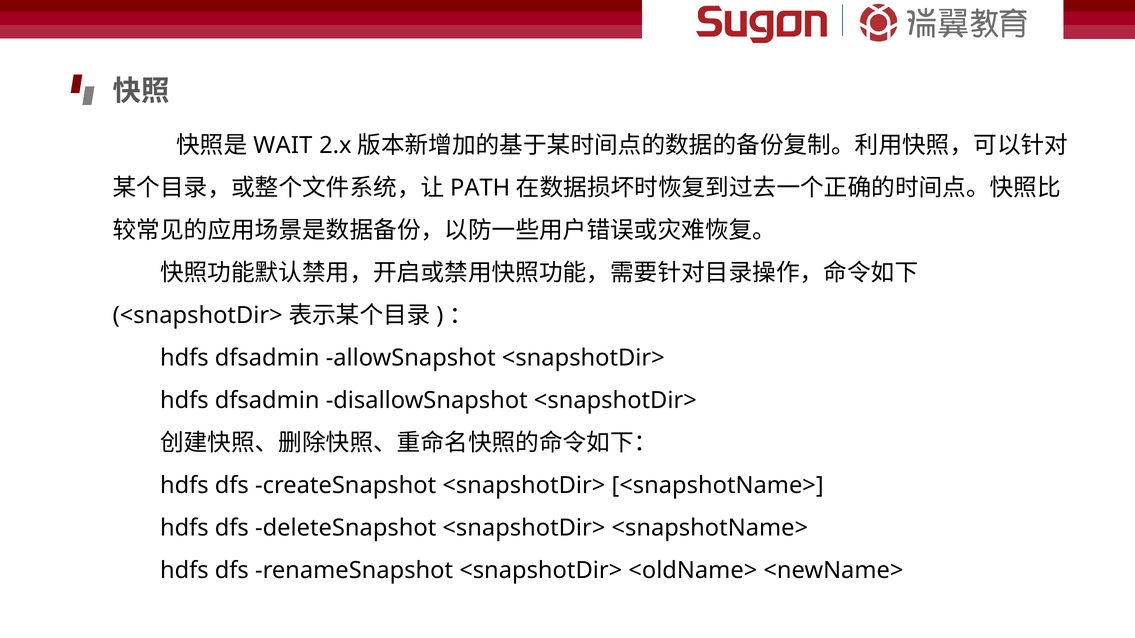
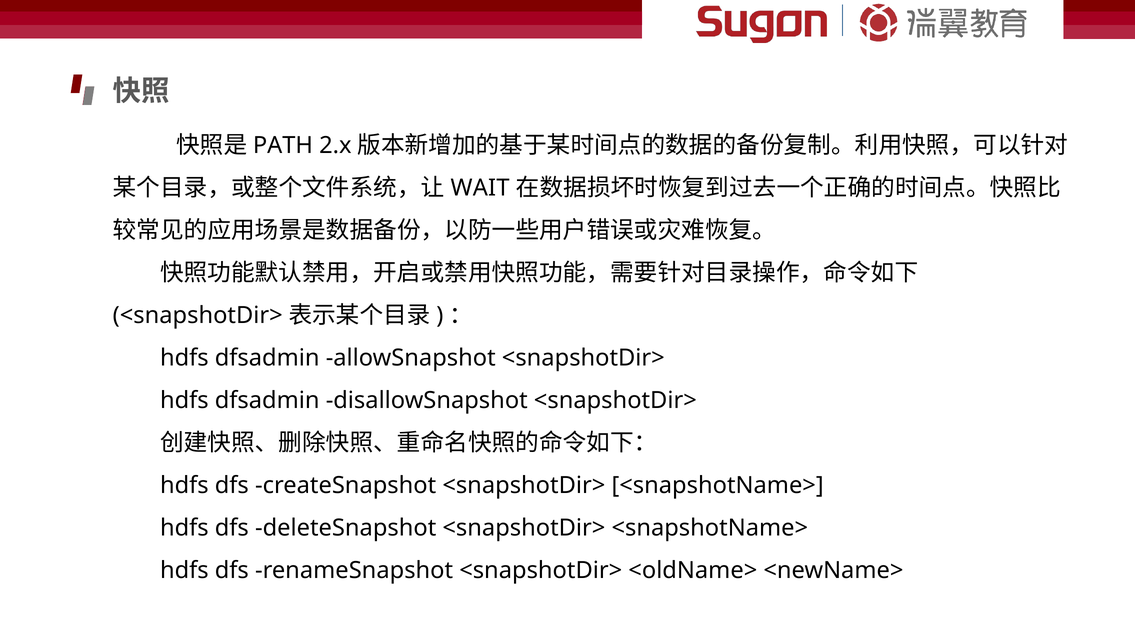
WAIT: WAIT -> PATH
PATH: PATH -> WAIT
